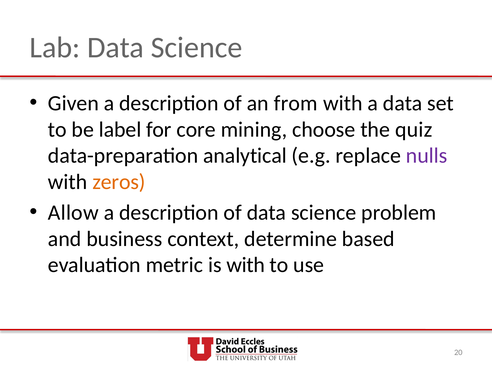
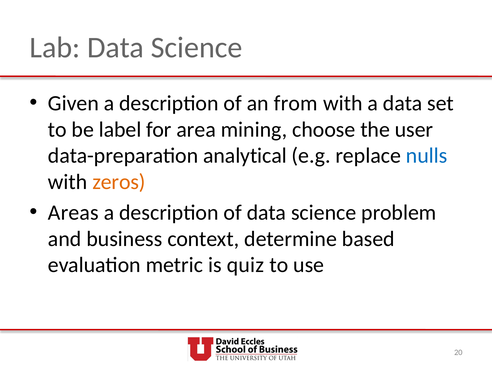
core: core -> area
quiz: quiz -> user
nulls colour: purple -> blue
Allow: Allow -> Areas
is with: with -> quiz
